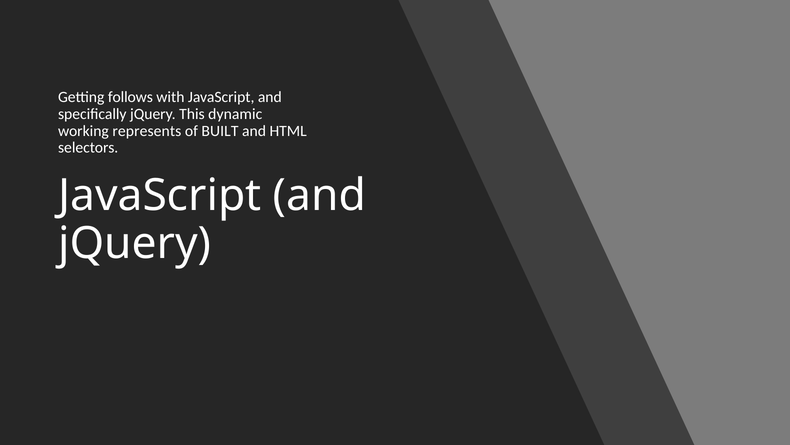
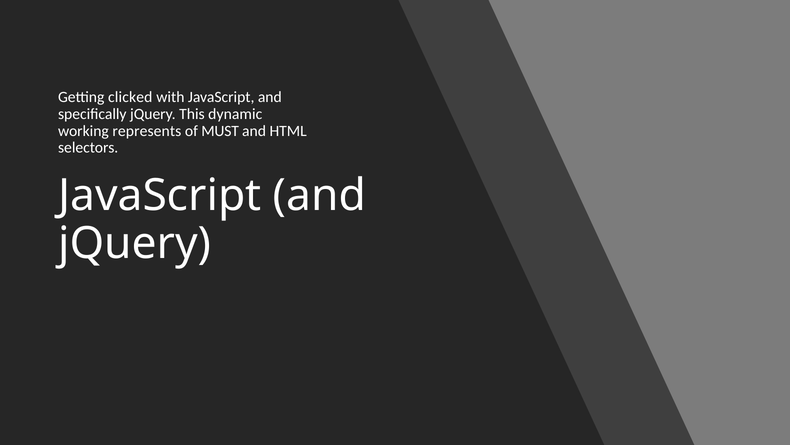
follows: follows -> clicked
BUILT: BUILT -> MUST
